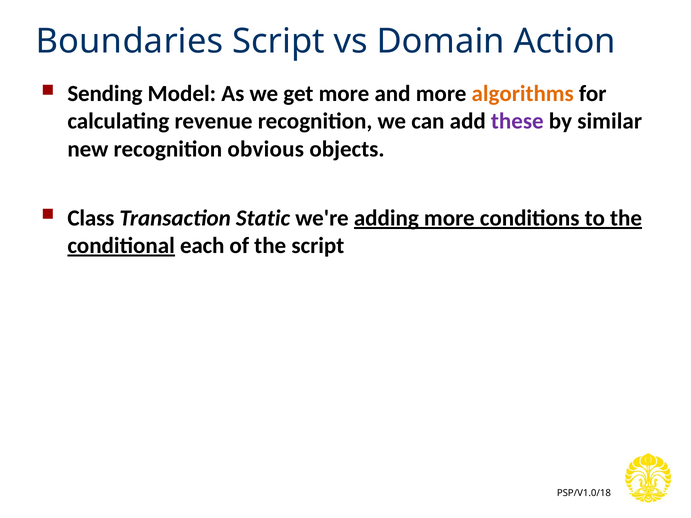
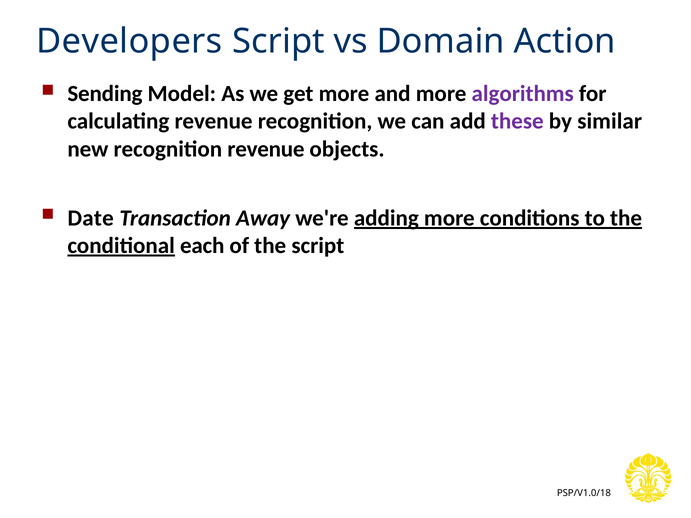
Boundaries: Boundaries -> Developers
algorithms colour: orange -> purple
recognition obvious: obvious -> revenue
Class: Class -> Date
Static: Static -> Away
